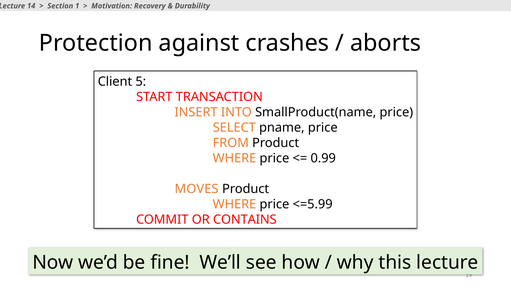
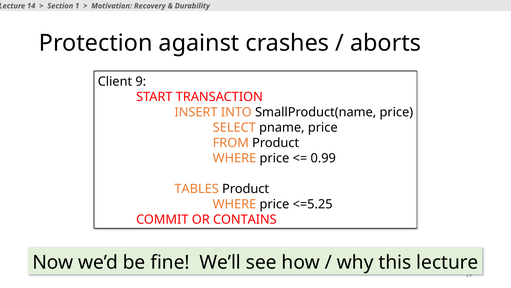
5: 5 -> 9
MOVES: MOVES -> TABLES
<=5.99: <=5.99 -> <=5.25
